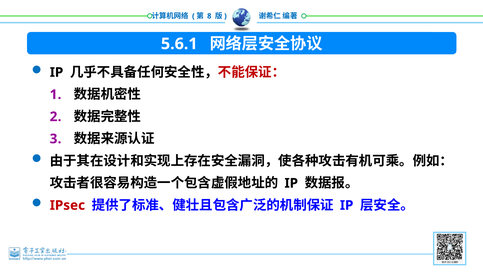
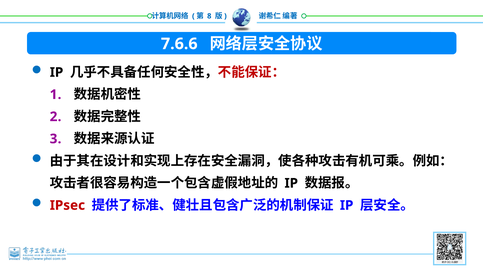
5.6.1: 5.6.1 -> 7.6.6
